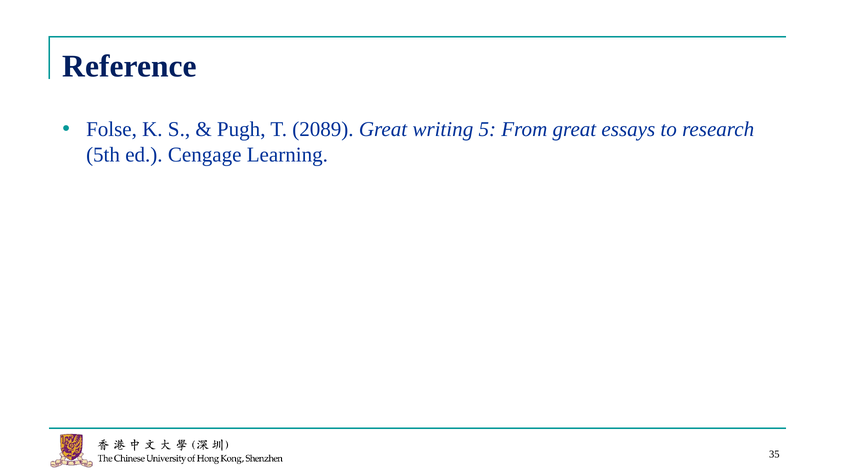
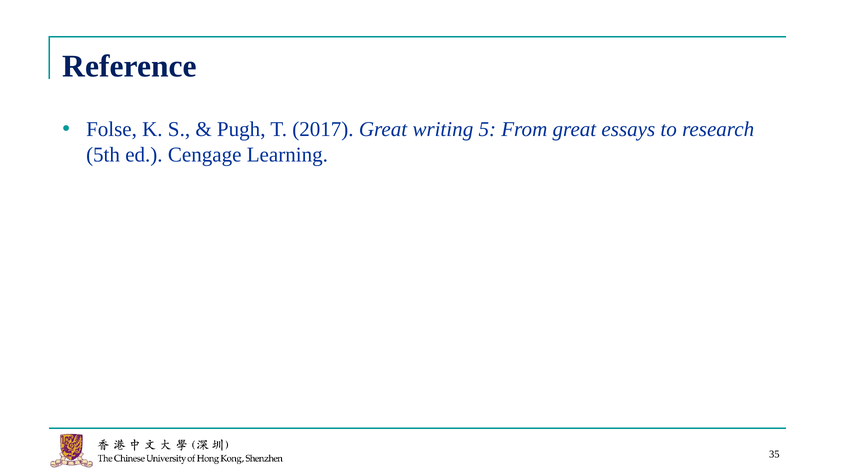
2089: 2089 -> 2017
